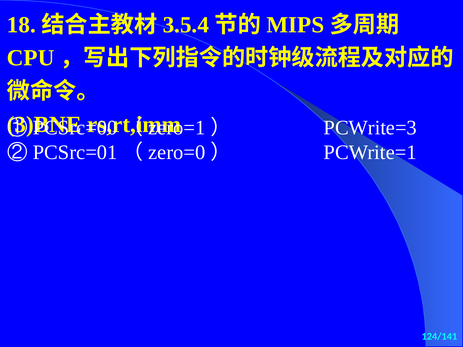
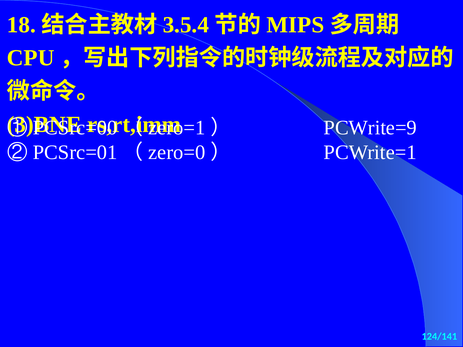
PCWrite=3: PCWrite=3 -> PCWrite=9
